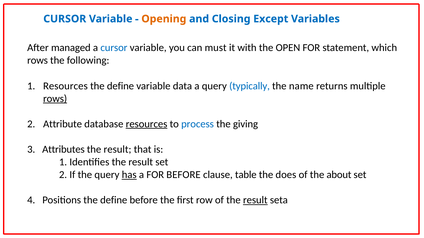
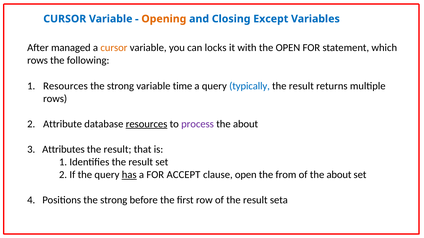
cursor at (114, 48) colour: blue -> orange
must: must -> locks
define at (120, 86): define -> strong
data: data -> time
name at (301, 86): name -> result
rows at (55, 99) underline: present -> none
process colour: blue -> purple
giving at (246, 124): giving -> about
FOR BEFORE: BEFORE -> ACCEPT
clause table: table -> open
does: does -> from
Positions the define: define -> strong
result at (255, 201) underline: present -> none
